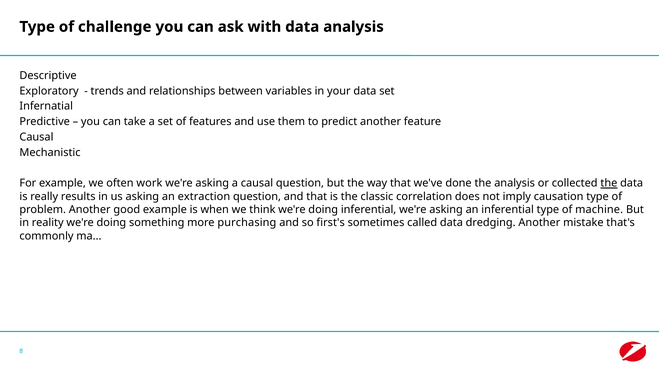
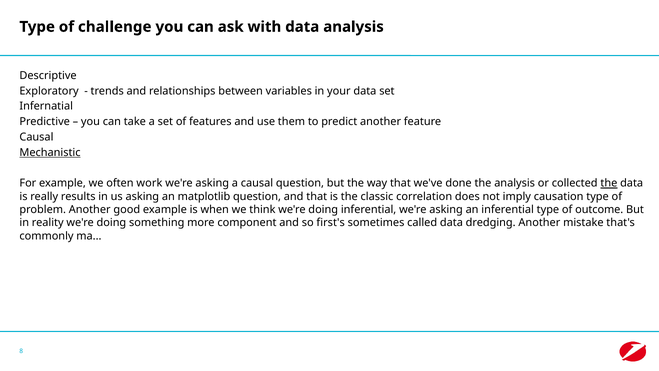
Mechanistic underline: none -> present
extraction: extraction -> matplotlib
machine: machine -> outcome
purchasing: purchasing -> component
